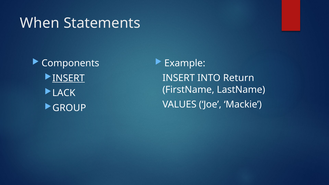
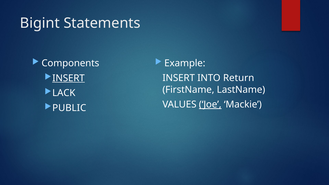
When: When -> Bigint
Joe underline: none -> present
GROUP: GROUP -> PUBLIC
